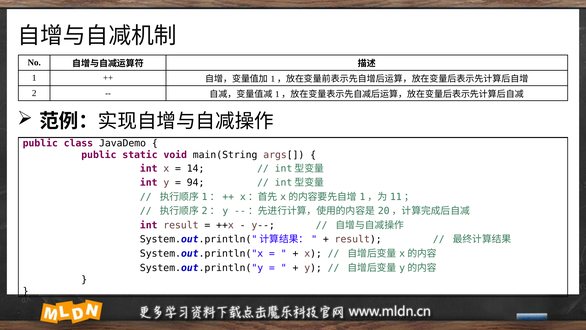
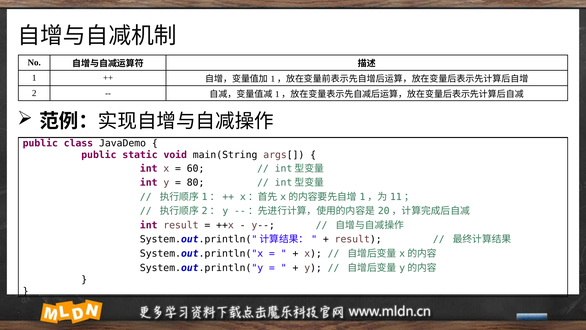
14: 14 -> 60
94: 94 -> 80
